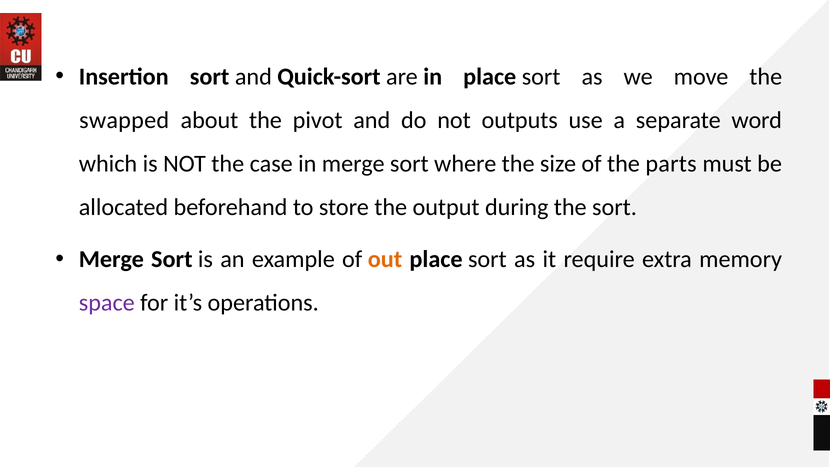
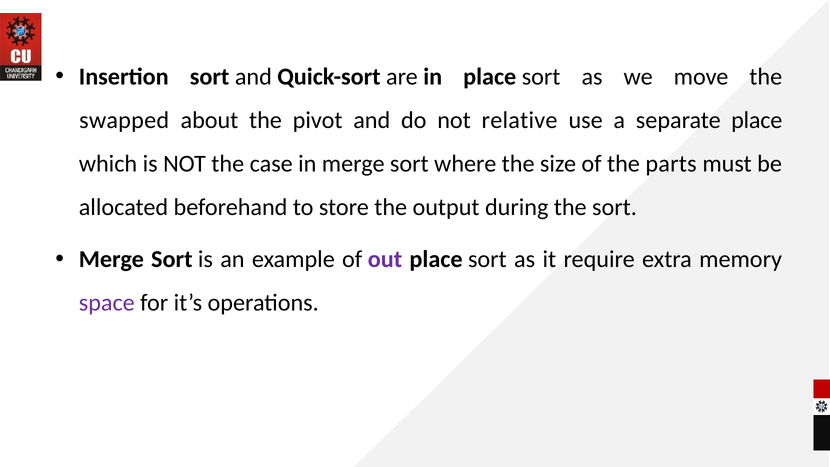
outputs: outputs -> relative
separate word: word -> place
out colour: orange -> purple
